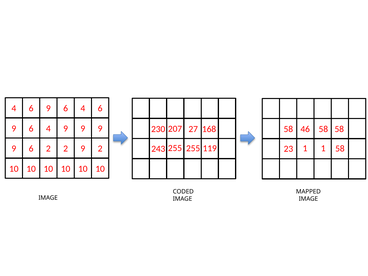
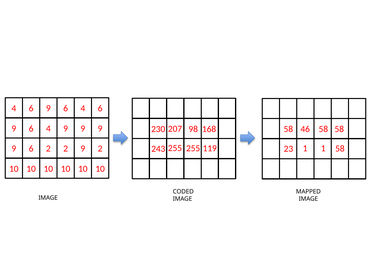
27: 27 -> 98
